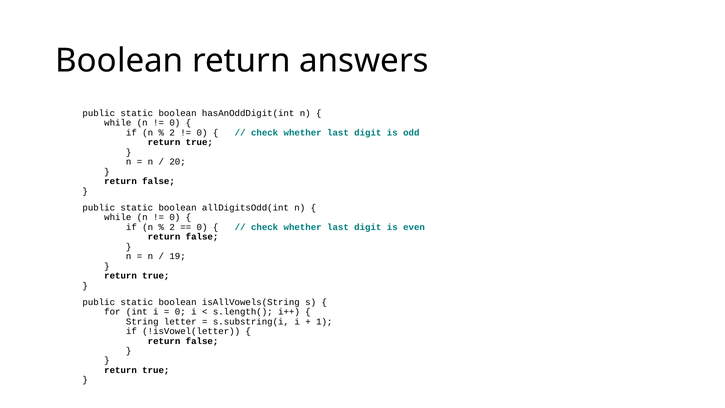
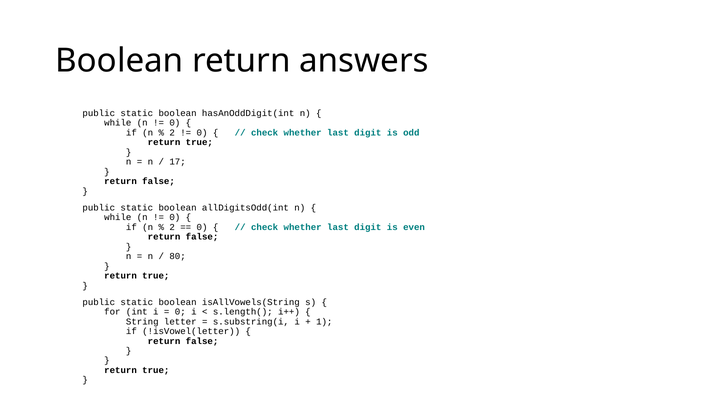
20: 20 -> 17
19: 19 -> 80
